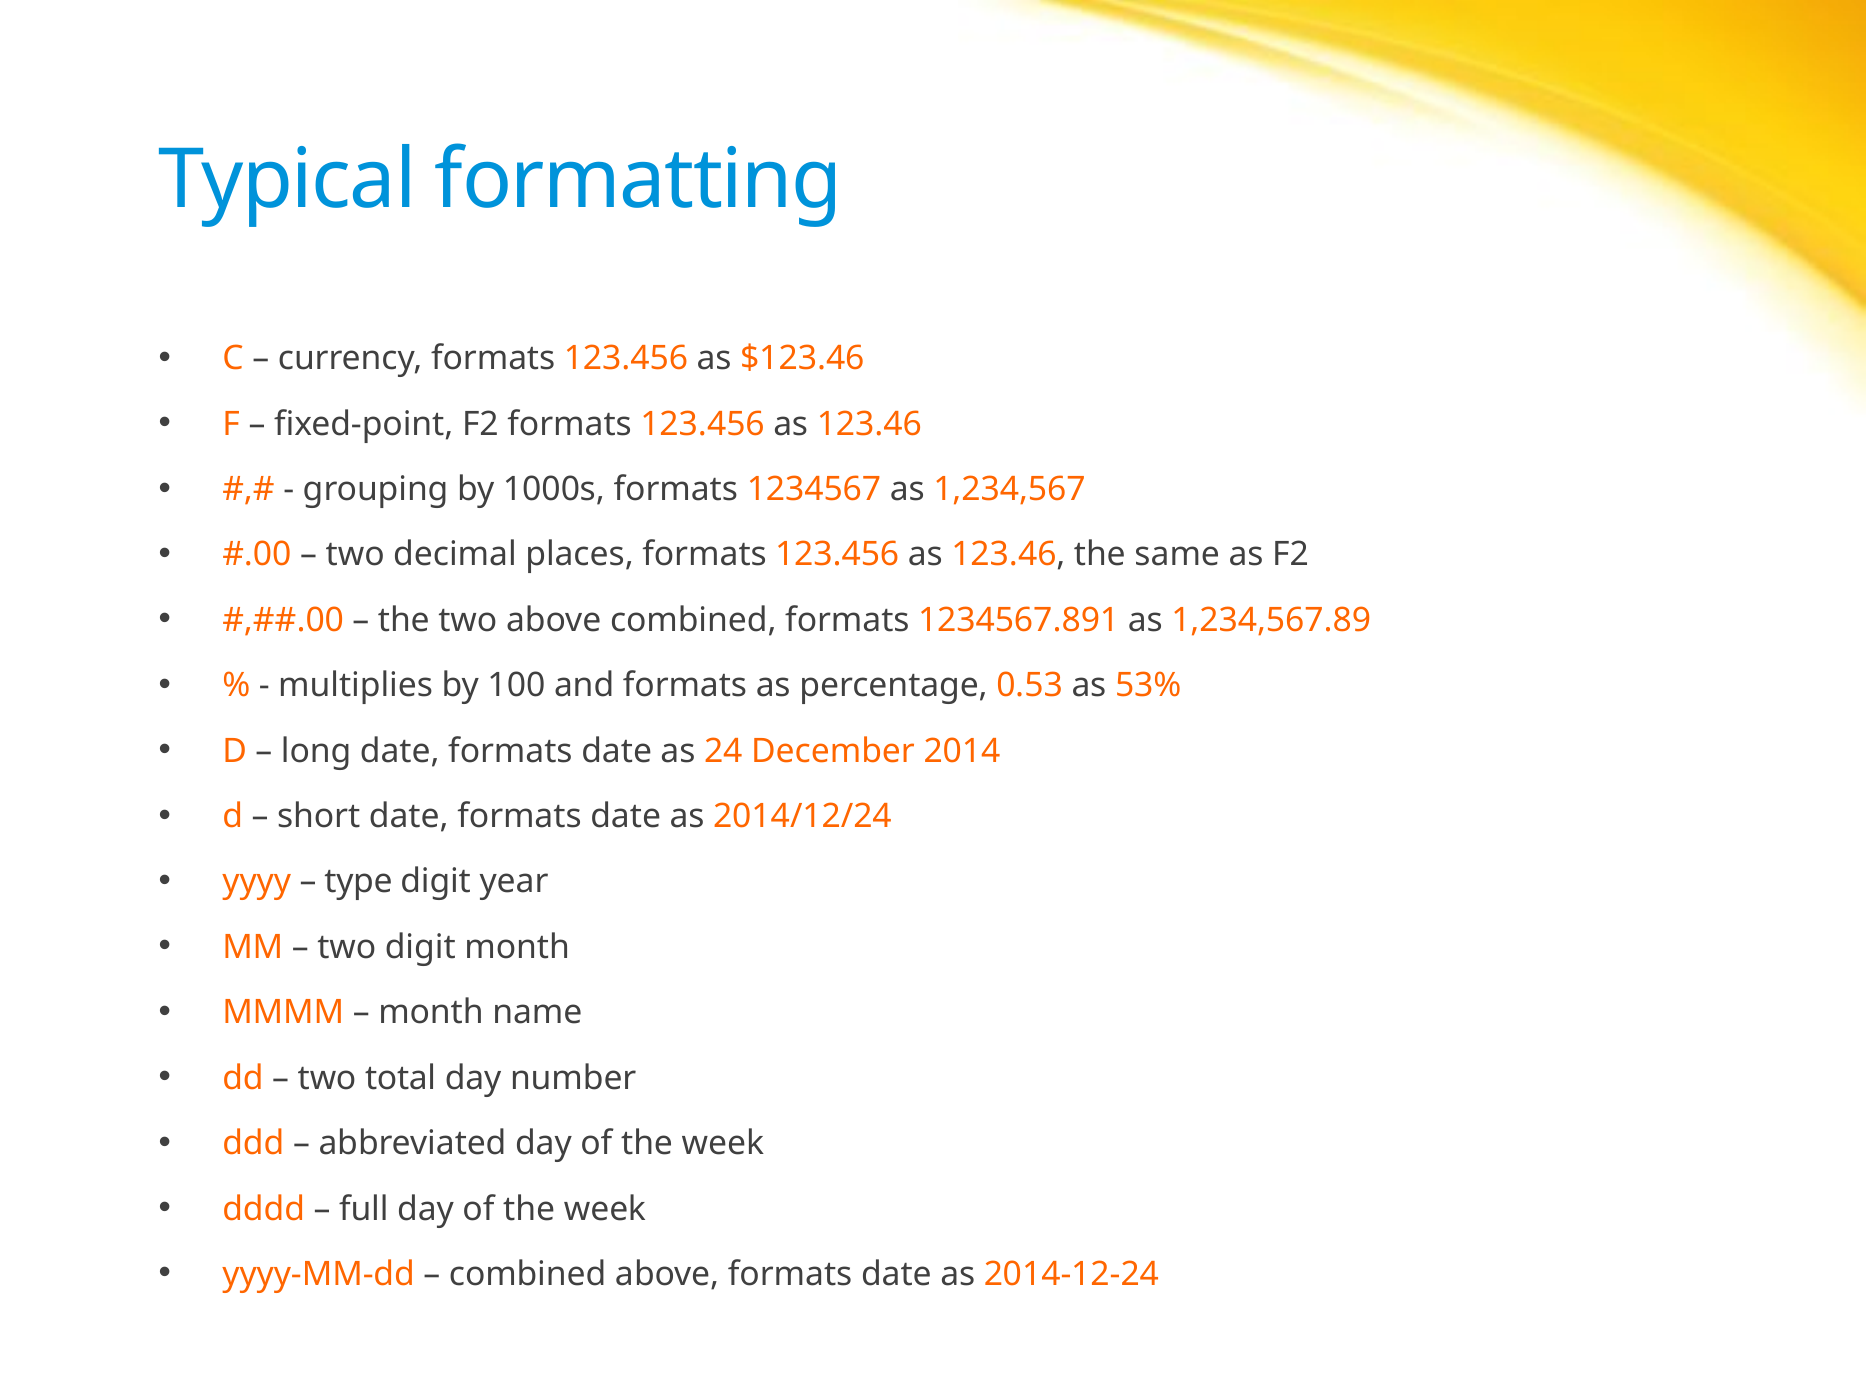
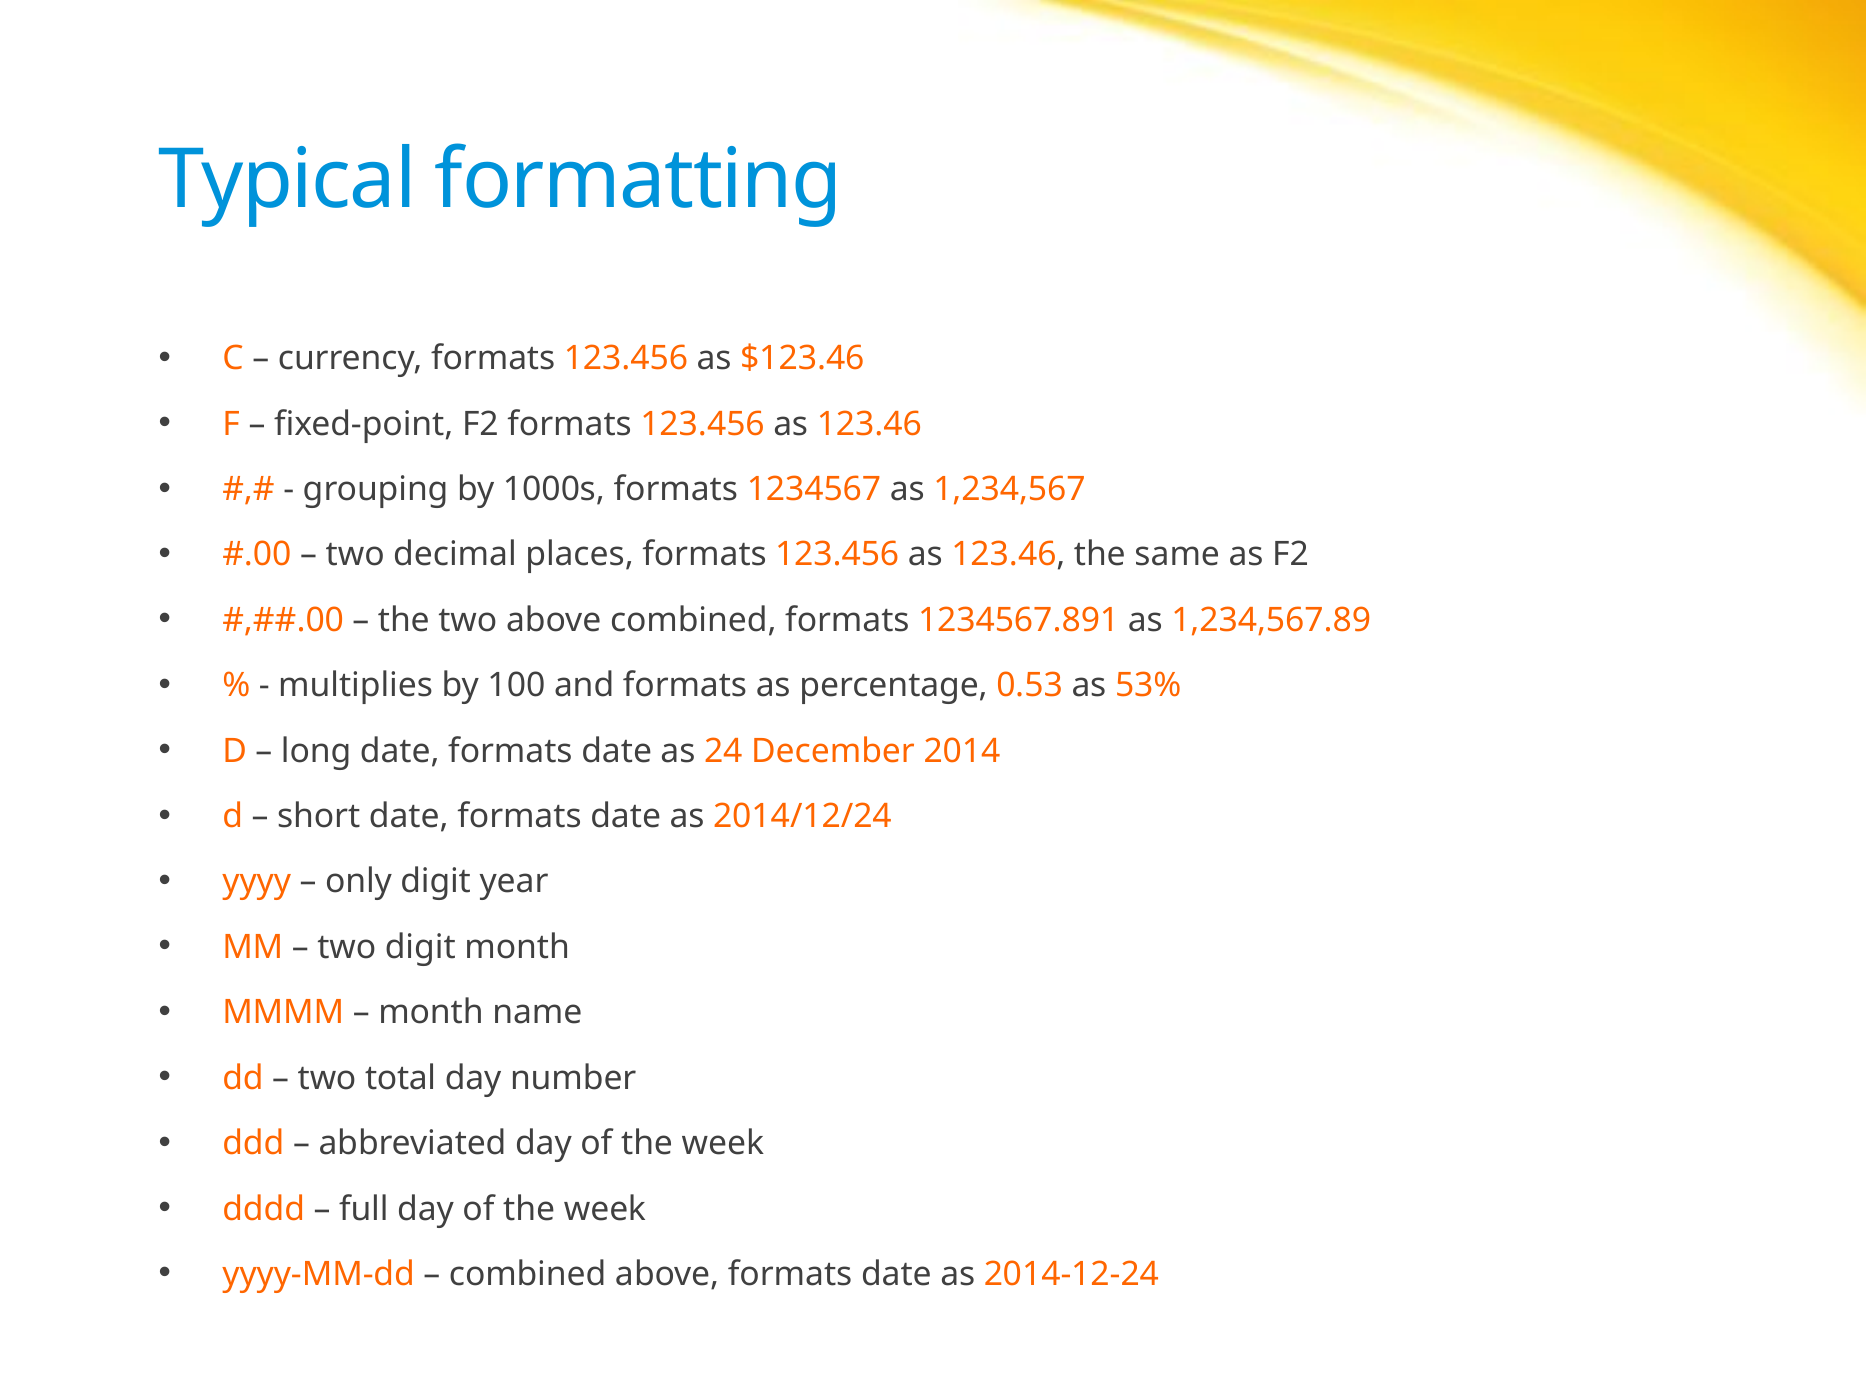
type: type -> only
